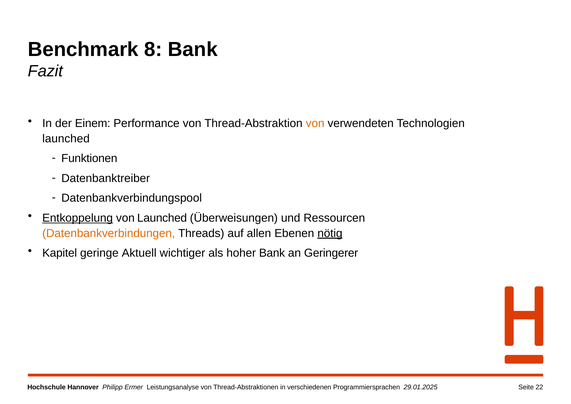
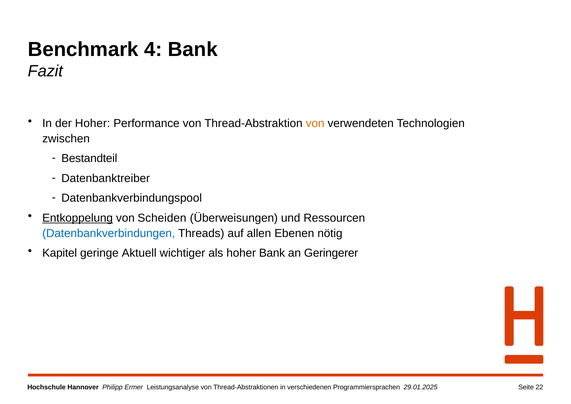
8: 8 -> 4
der Einem: Einem -> Hoher
launched at (66, 139): launched -> zwischen
Funktionen: Funktionen -> Bestandteil
von Launched: Launched -> Scheiden
Datenbankverbindungen colour: orange -> blue
nötig underline: present -> none
